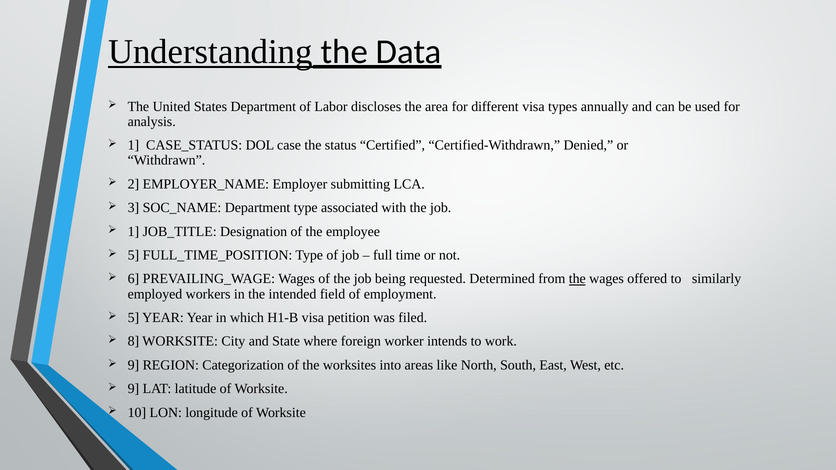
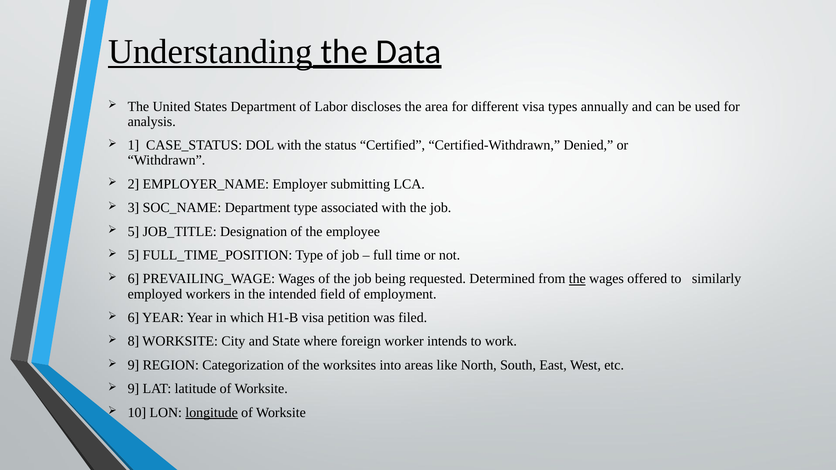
DOL case: case -> with
1 at (133, 232): 1 -> 5
5 at (133, 318): 5 -> 6
longitude underline: none -> present
